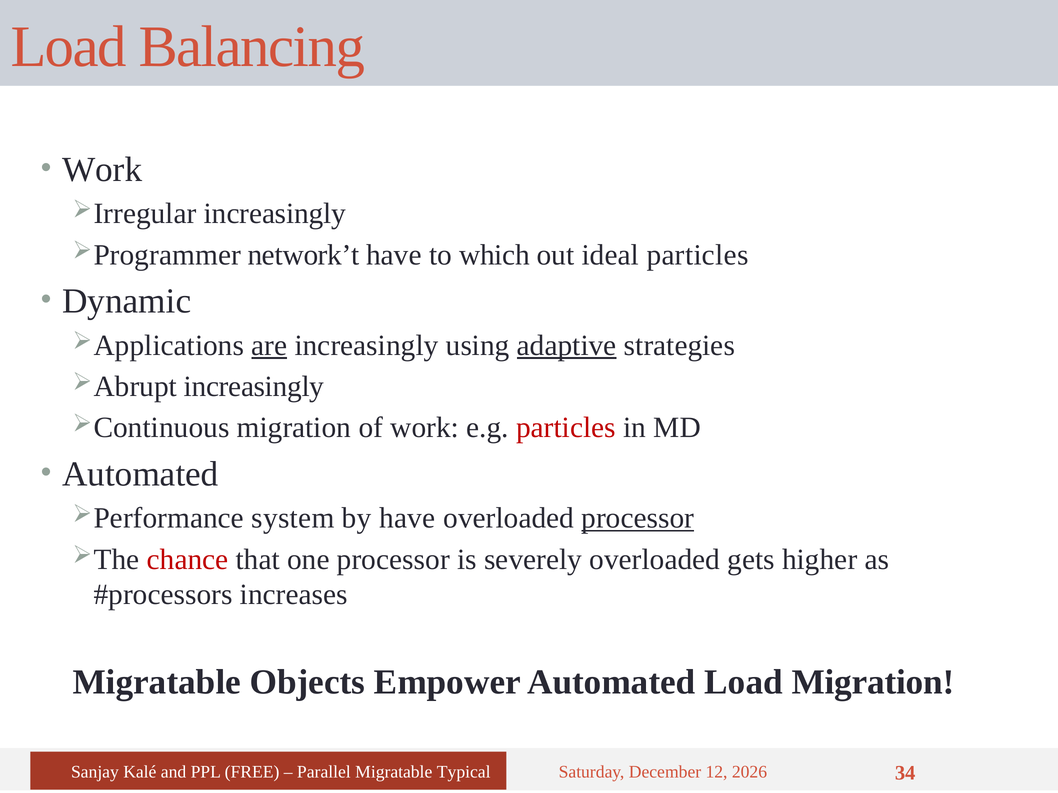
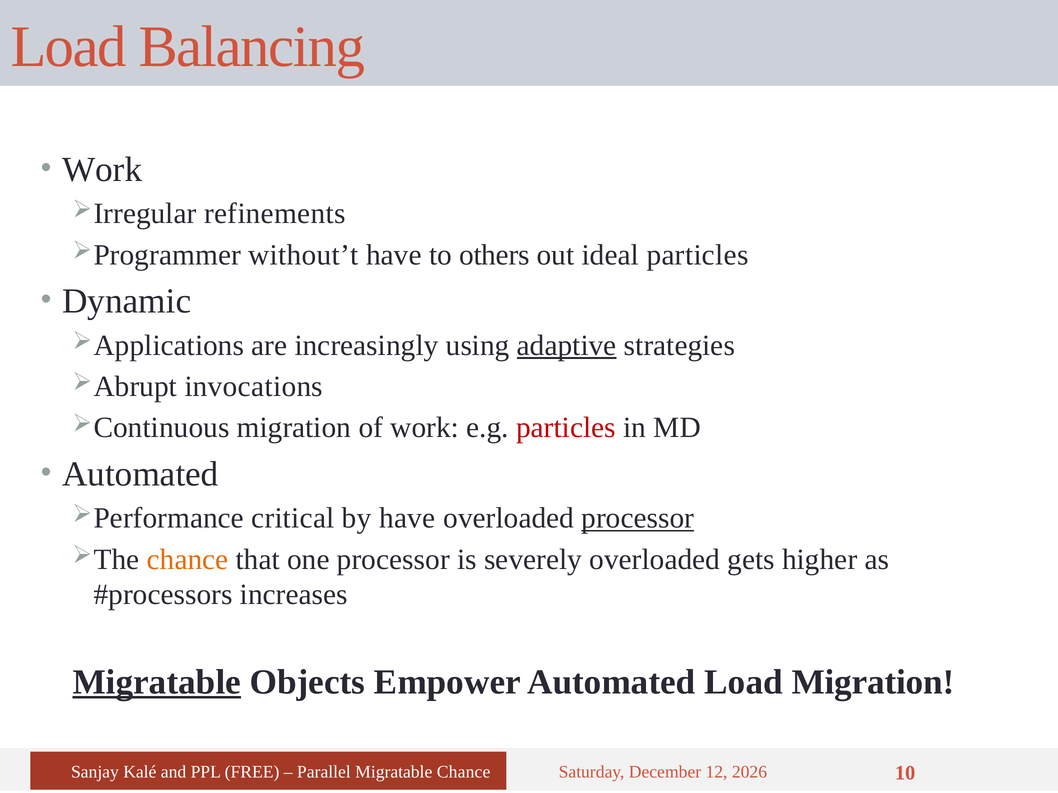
increasingly at (275, 214): increasingly -> refinements
network’t: network’t -> without’t
which: which -> others
are underline: present -> none
increasingly at (254, 387): increasingly -> invocations
system: system -> critical
chance at (188, 560) colour: red -> orange
Migratable at (157, 682) underline: none -> present
Migratable Typical: Typical -> Chance
34: 34 -> 10
